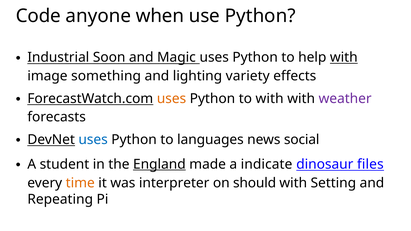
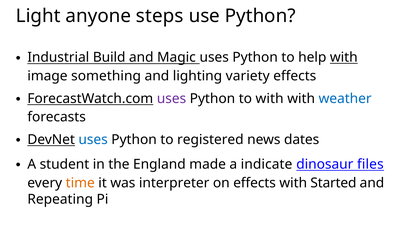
Code: Code -> Light
when: when -> steps
Soon: Soon -> Build
uses at (172, 99) colour: orange -> purple
weather colour: purple -> blue
languages: languages -> registered
social: social -> dates
England underline: present -> none
on should: should -> effects
Setting: Setting -> Started
